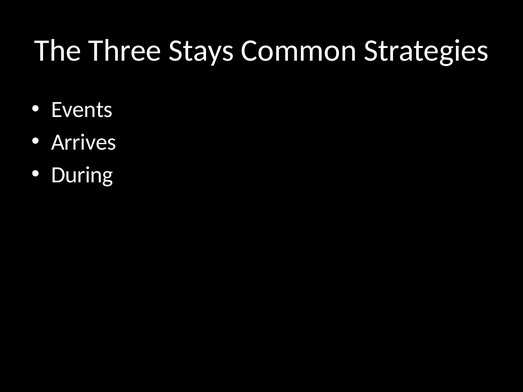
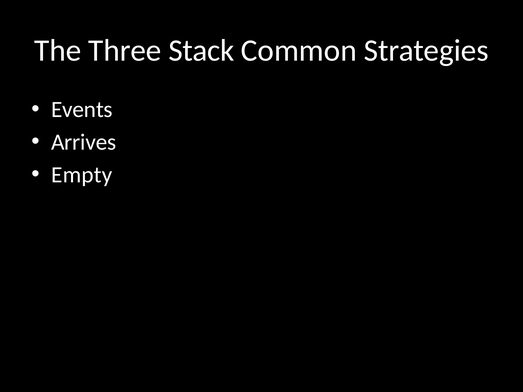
Stays: Stays -> Stack
During: During -> Empty
